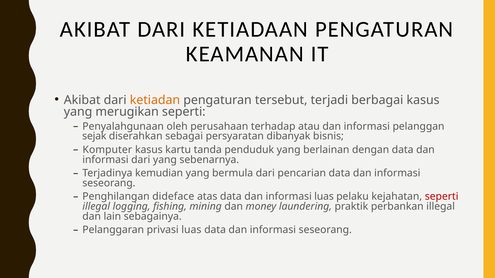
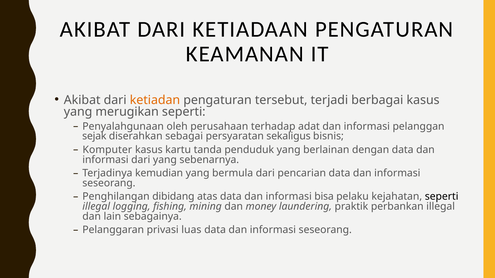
atau: atau -> adat
dibanyak: dibanyak -> sekaligus
dideface: dideface -> dibidang
informasi luas: luas -> bisa
seperti at (442, 197) colour: red -> black
